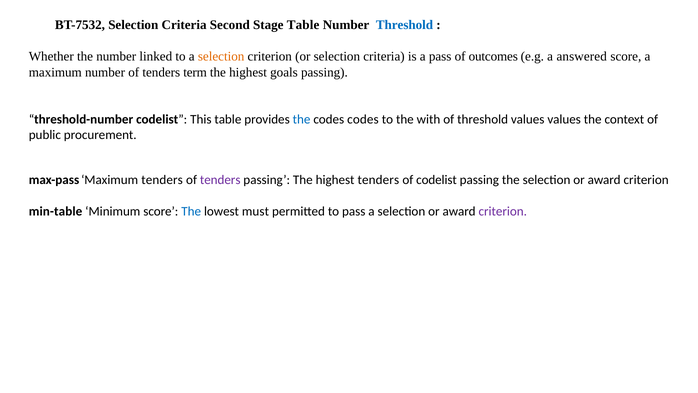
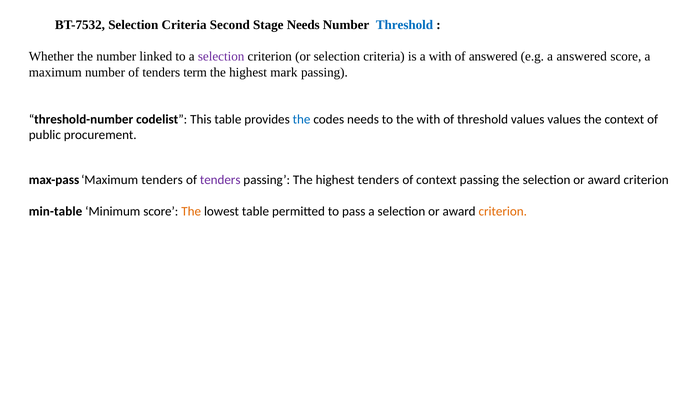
Stage Table: Table -> Needs
selection at (221, 57) colour: orange -> purple
a pass: pass -> with
of outcomes: outcomes -> answered
goals: goals -> mark
codes codes: codes -> needs
of codelist: codelist -> context
The at (191, 211) colour: blue -> orange
lowest must: must -> table
criterion at (503, 211) colour: purple -> orange
